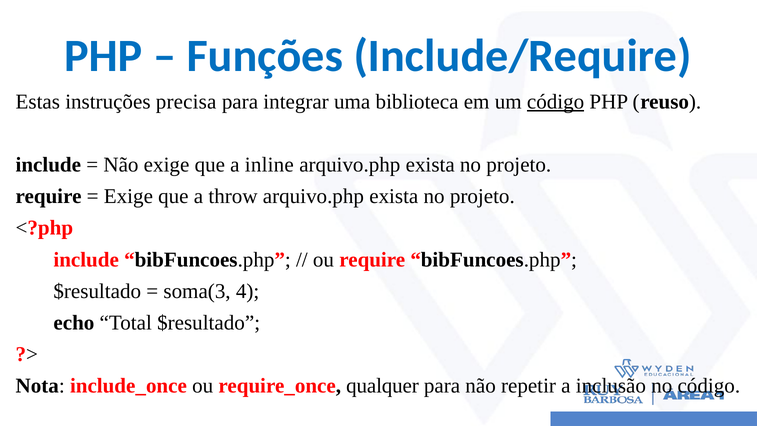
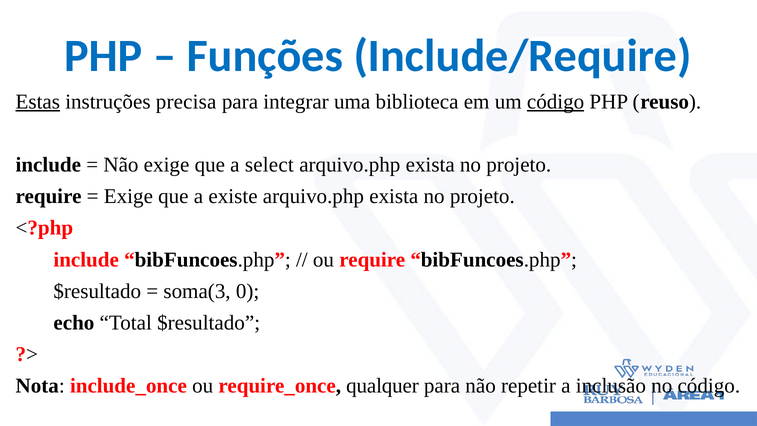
Estas underline: none -> present
inline: inline -> select
throw: throw -> existe
4: 4 -> 0
